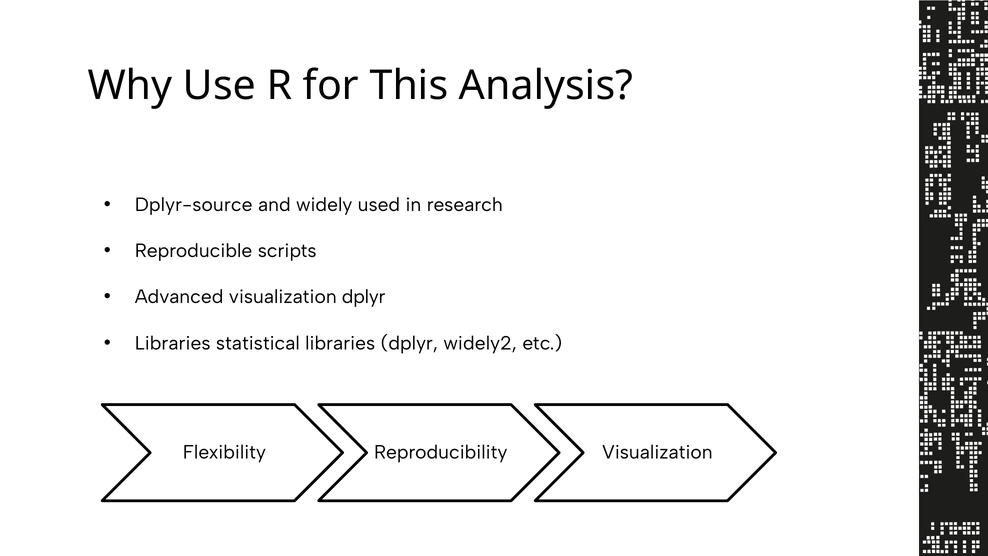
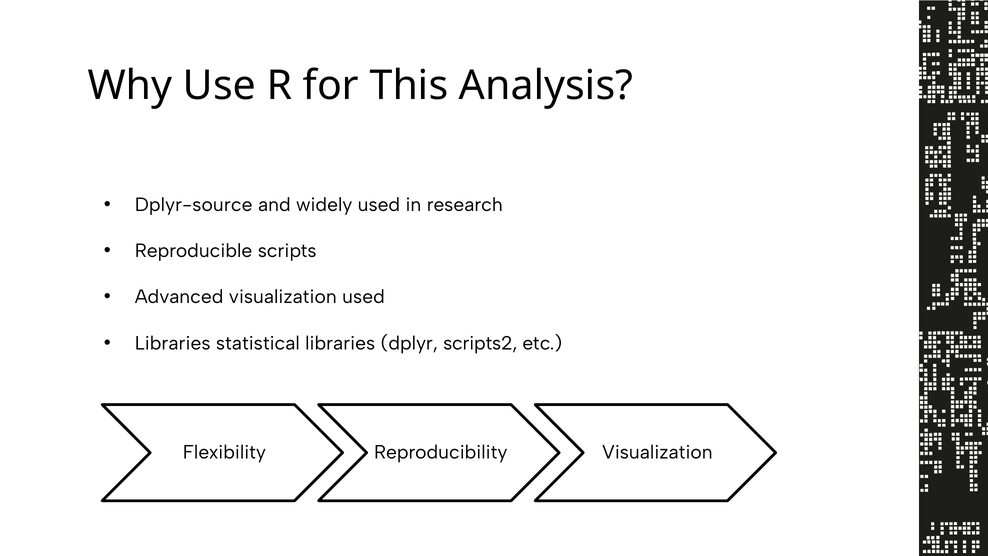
visualization dplyr: dplyr -> used
widely2: widely2 -> scripts2
